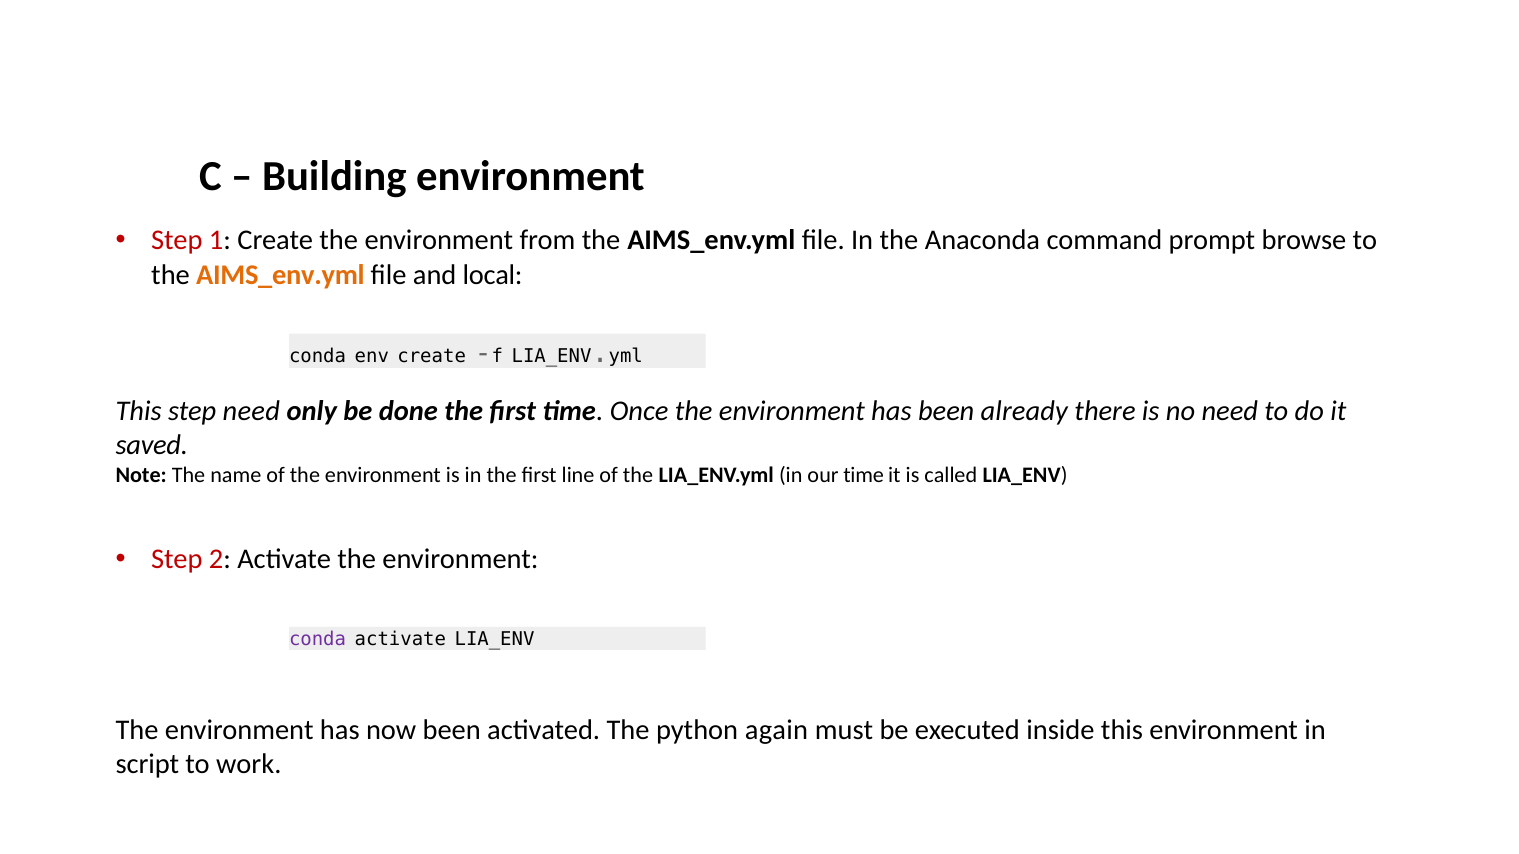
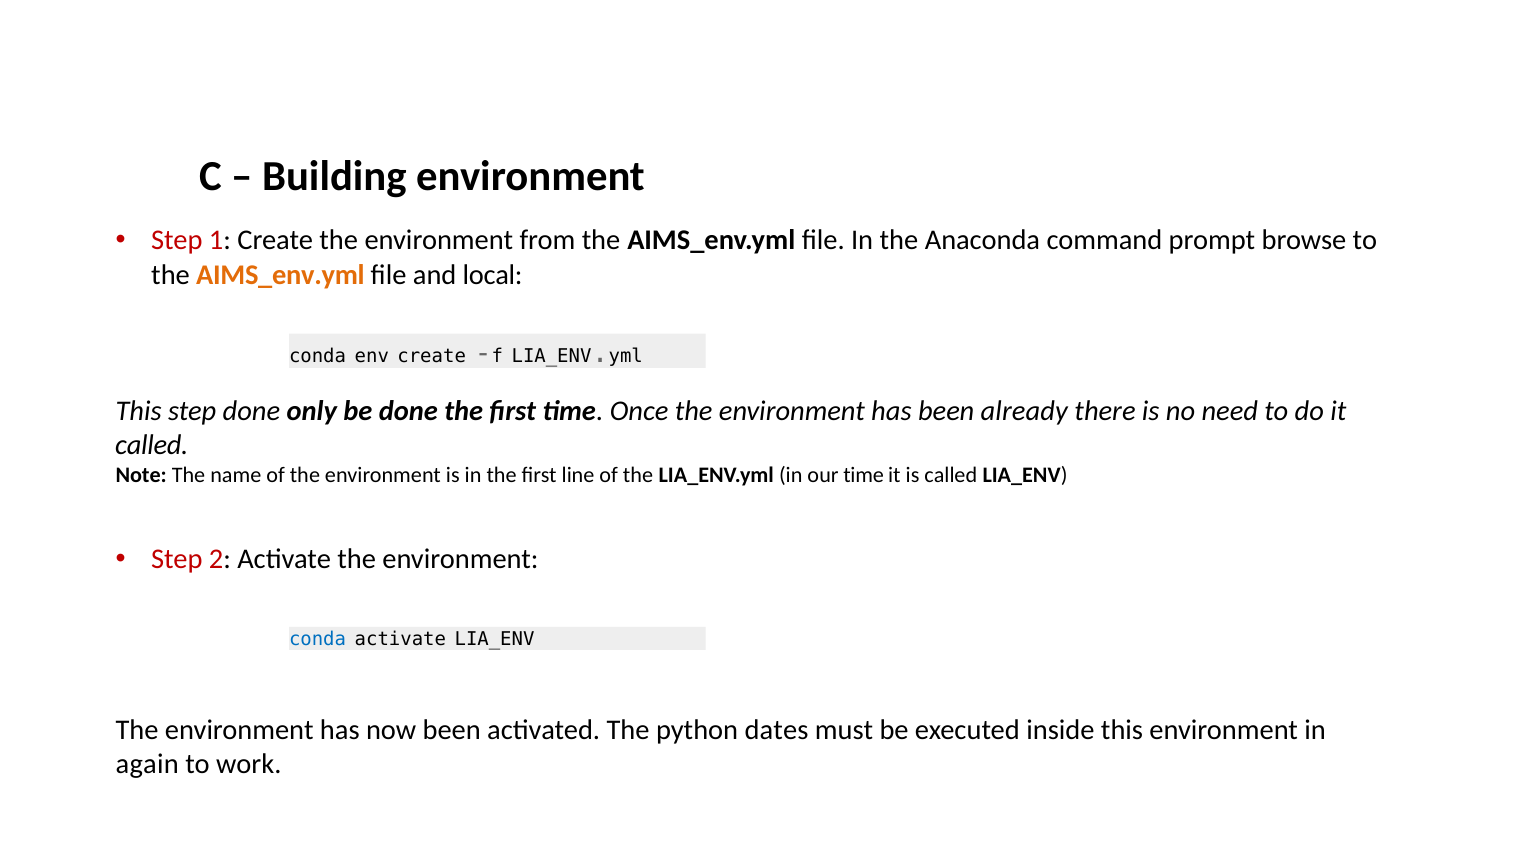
step need: need -> done
saved at (152, 446): saved -> called
conda at (318, 640) colour: purple -> blue
again: again -> dates
script: script -> again
